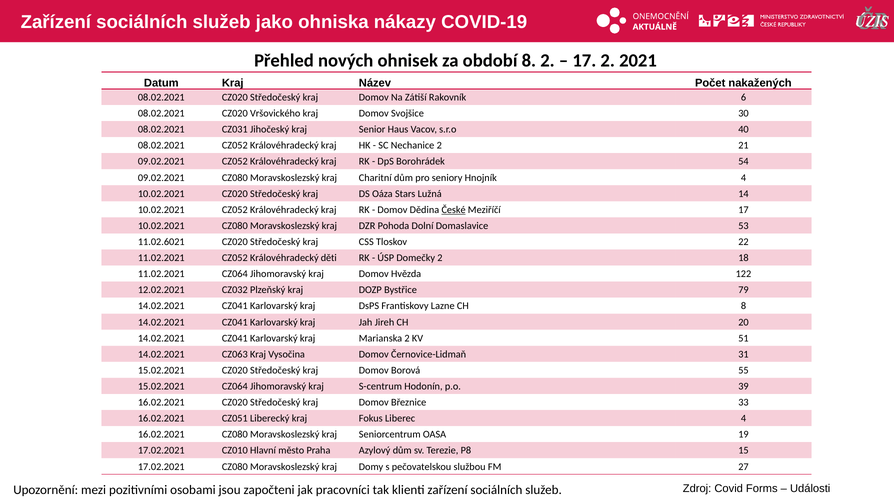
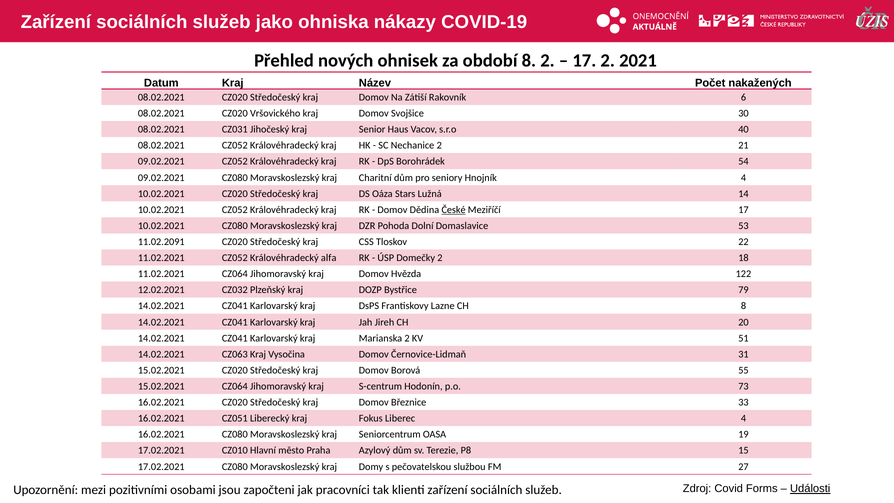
11.02.6021: 11.02.6021 -> 11.02.2091
děti: děti -> alfa
39: 39 -> 73
Události underline: none -> present
